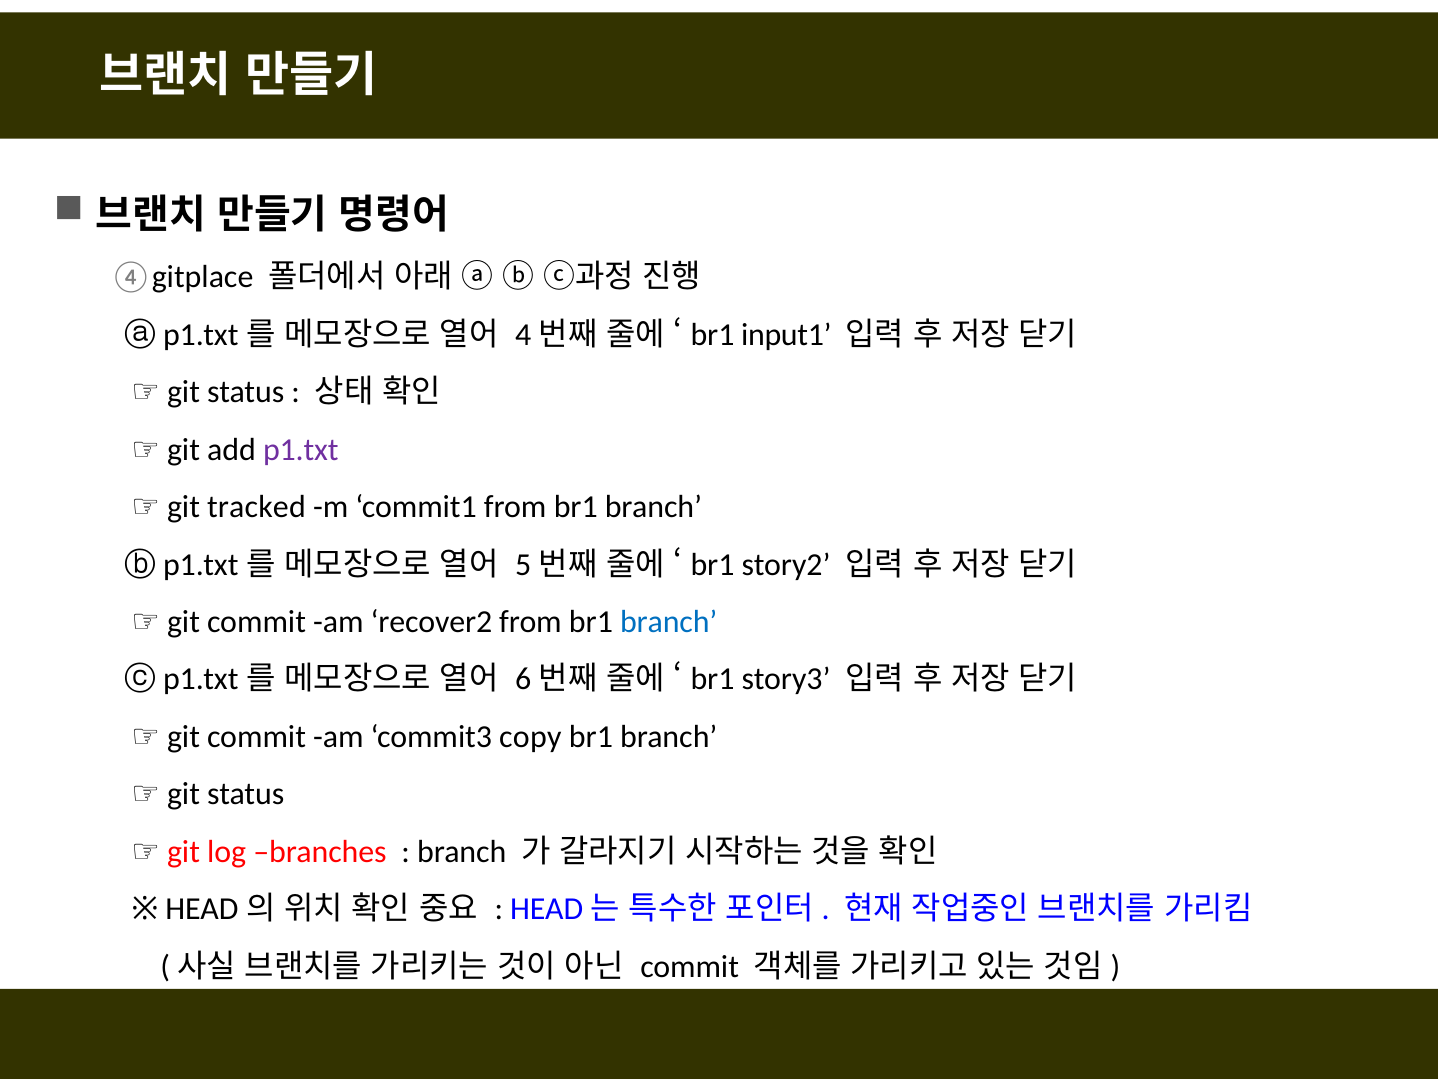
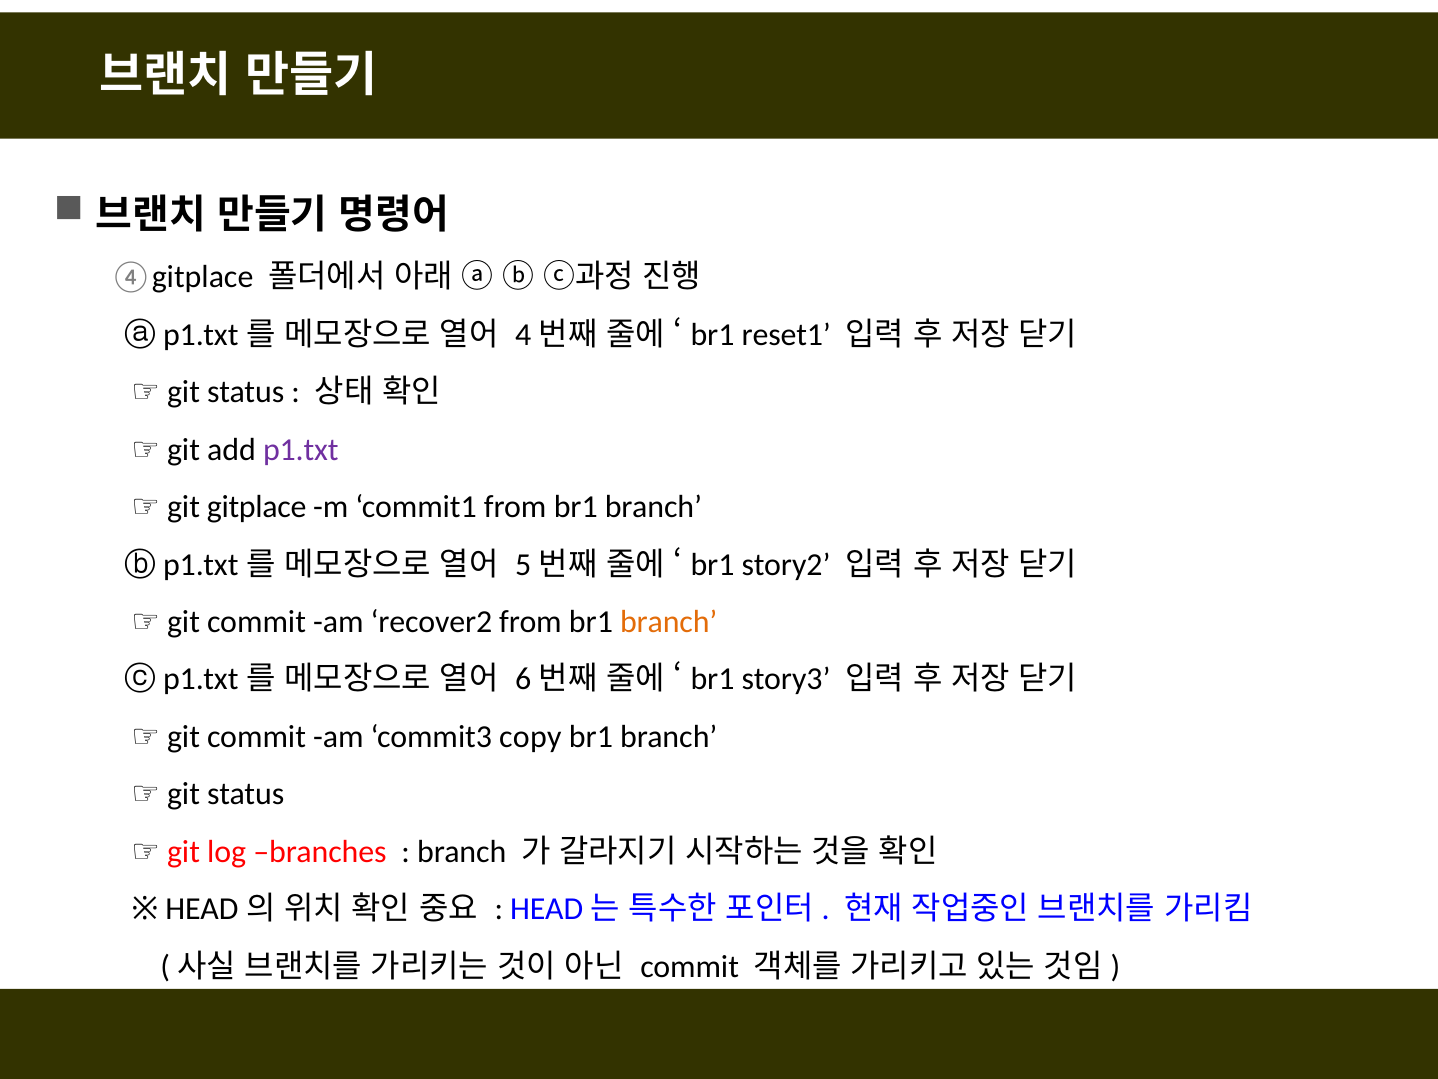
input1: input1 -> reset1
tracked: tracked -> gitplace
branch at (669, 622) colour: blue -> orange
